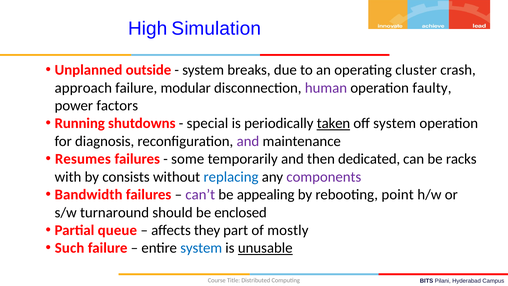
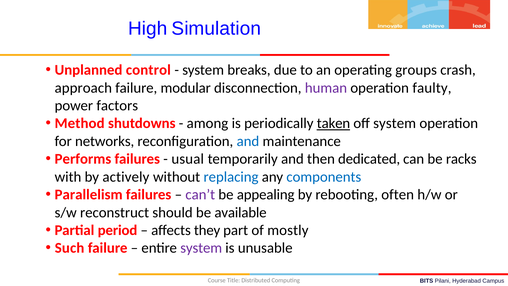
outside: outside -> control
cluster: cluster -> groups
Running: Running -> Method
special: special -> among
diagnosis: diagnosis -> networks
and at (248, 141) colour: purple -> blue
Resumes: Resumes -> Performs
some: some -> usual
consists: consists -> actively
components colour: purple -> blue
Bandwidth: Bandwidth -> Parallelism
point: point -> often
turnaround: turnaround -> reconstruct
enclosed: enclosed -> available
queue: queue -> period
system at (201, 248) colour: blue -> purple
unusable underline: present -> none
